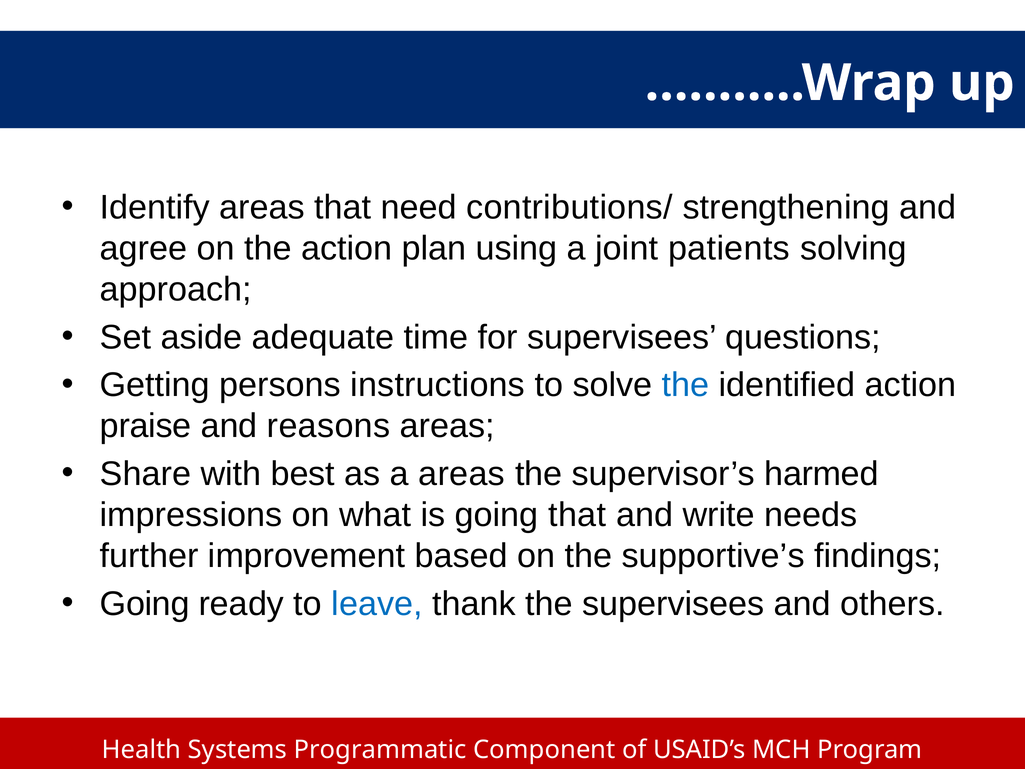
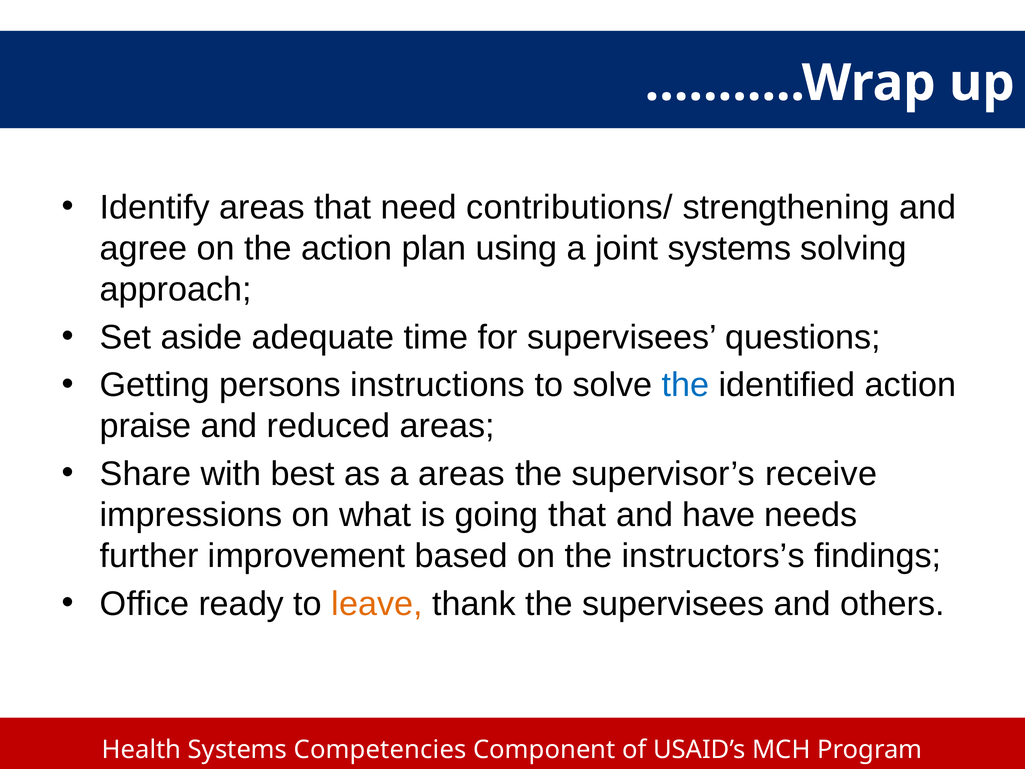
joint patients: patients -> systems
reasons: reasons -> reduced
harmed: harmed -> receive
write: write -> have
supportive’s: supportive’s -> instructors’s
Going at (145, 604): Going -> Office
leave colour: blue -> orange
Programmatic: Programmatic -> Competencies
